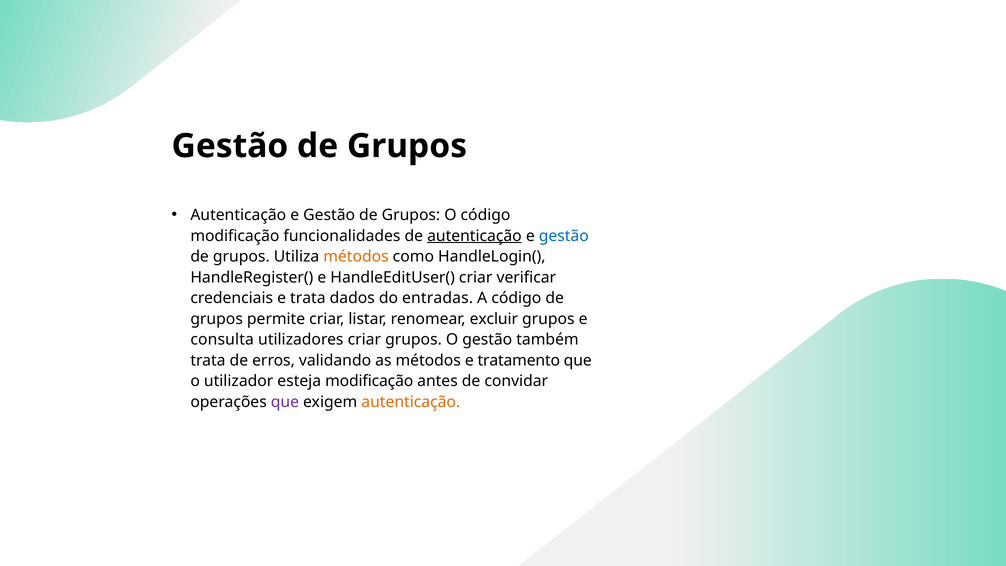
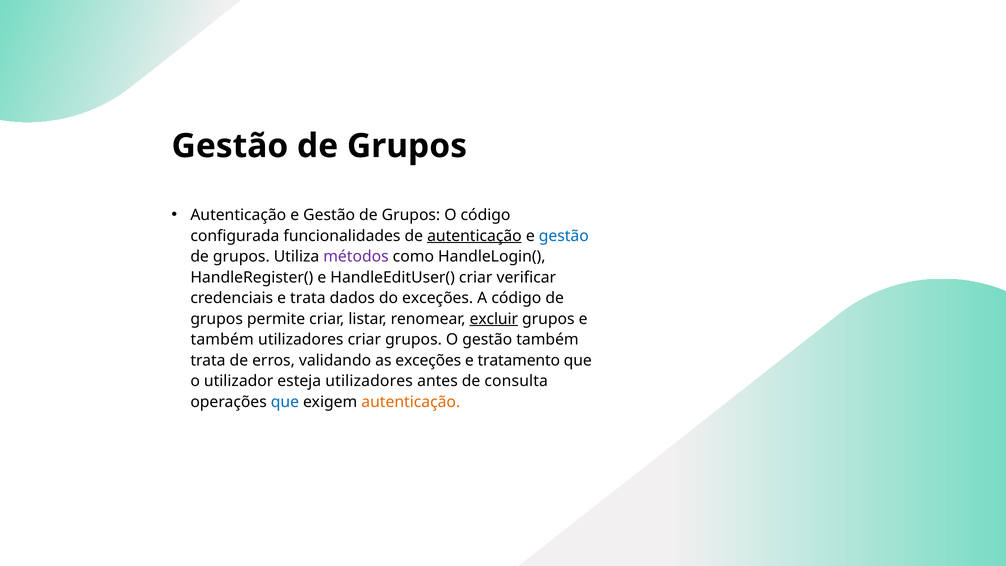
modificação at (235, 236): modificação -> configurada
métodos at (356, 257) colour: orange -> purple
do entradas: entradas -> exceções
excluir underline: none -> present
consulta at (222, 340): consulta -> também
as métodos: métodos -> exceções
esteja modificação: modificação -> utilizadores
convidar: convidar -> consulta
que at (285, 402) colour: purple -> blue
